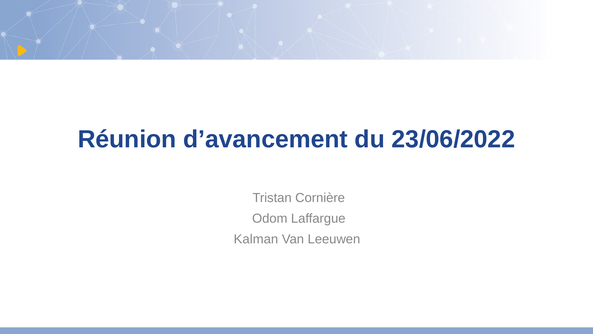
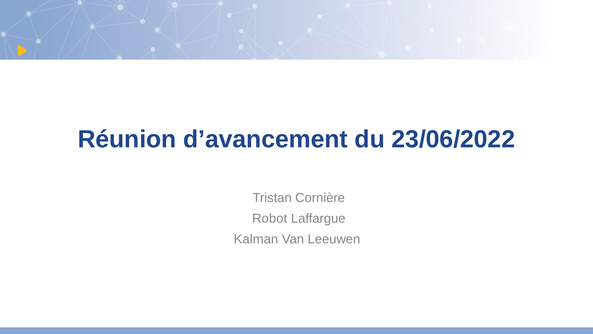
Odom: Odom -> Robot
